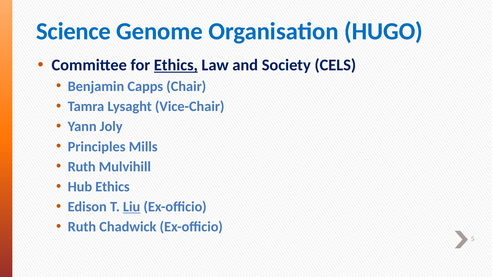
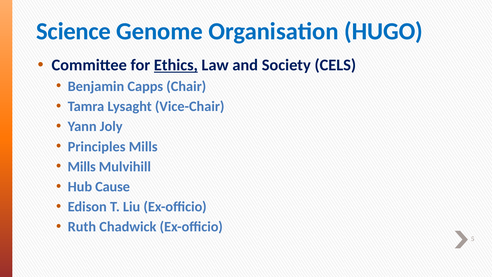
Ruth at (82, 167): Ruth -> Mills
Hub Ethics: Ethics -> Cause
Liu underline: present -> none
